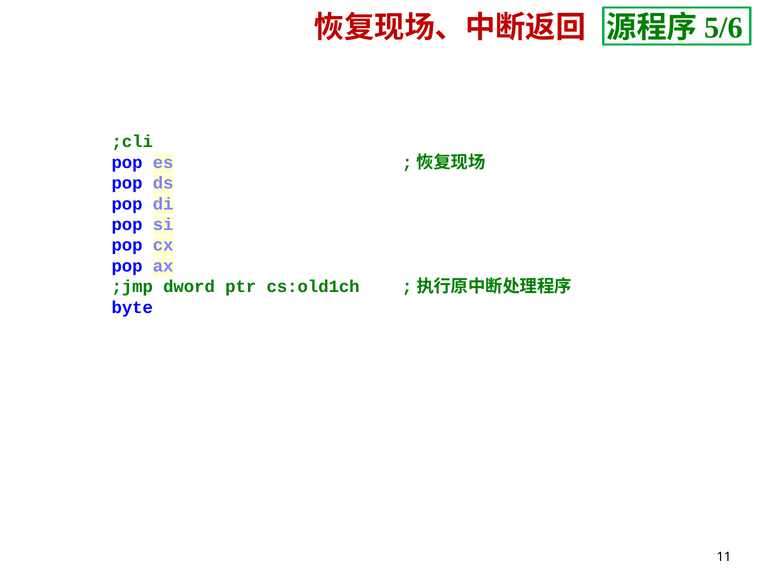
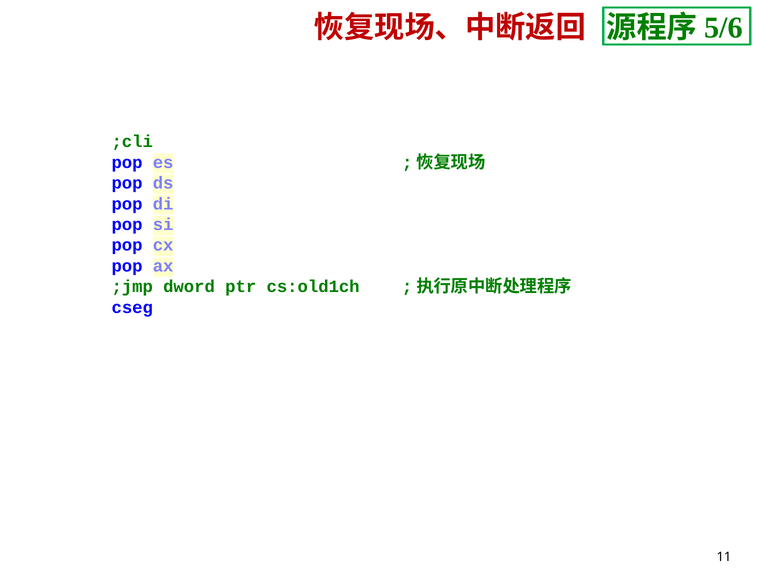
byte: byte -> cseg
